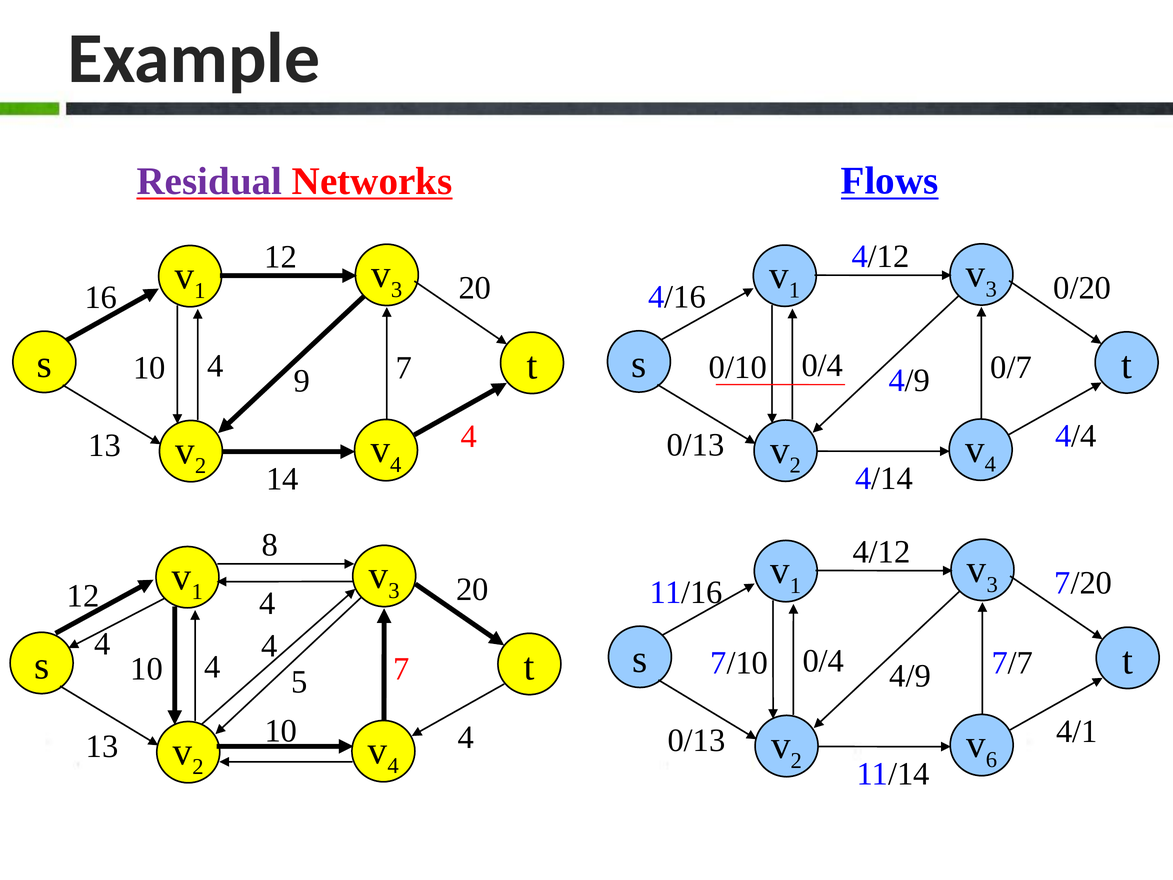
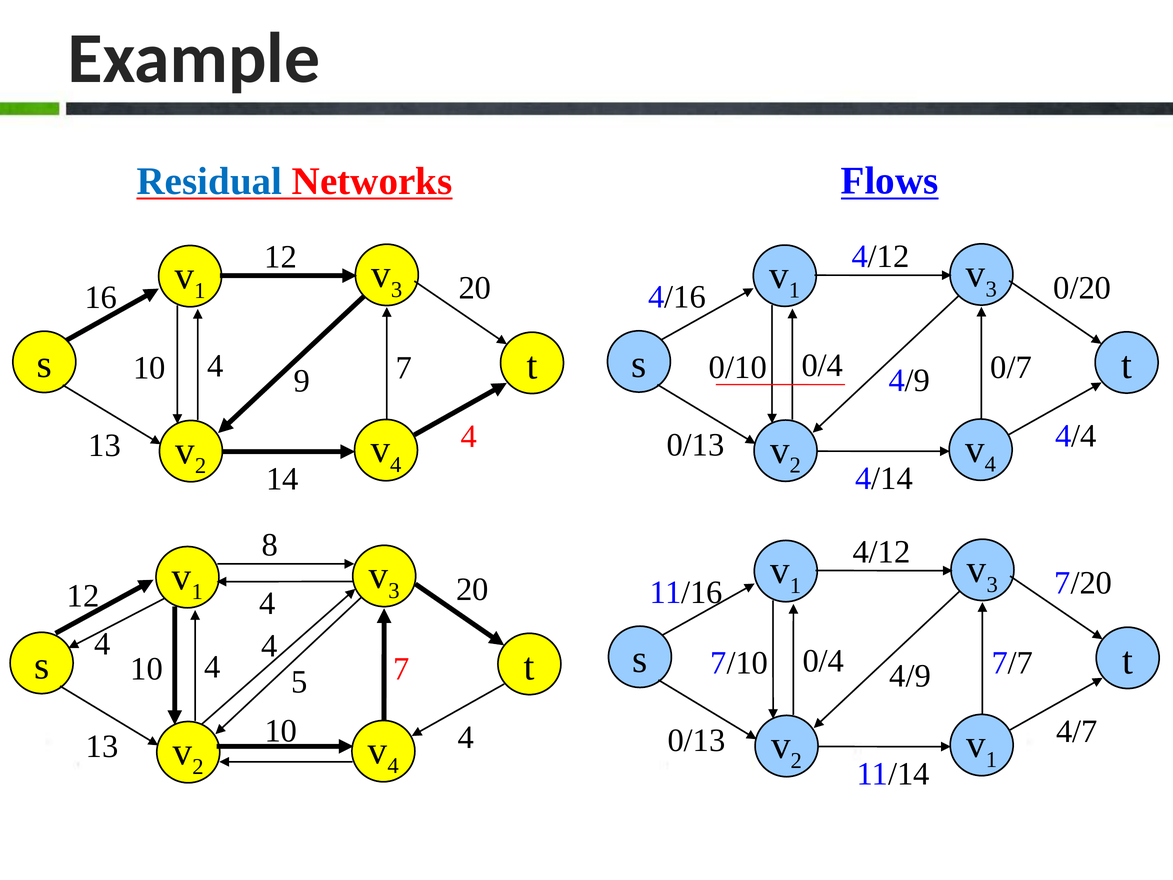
Residual colour: purple -> blue
4/1: 4/1 -> 4/7
6 at (991, 760): 6 -> 1
